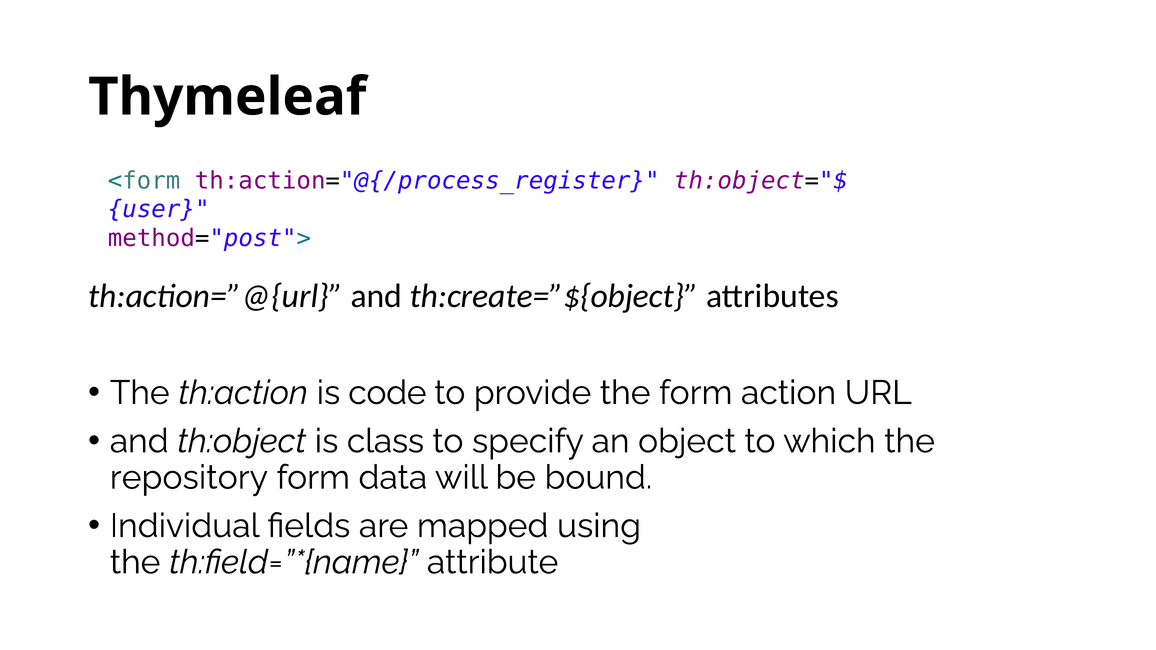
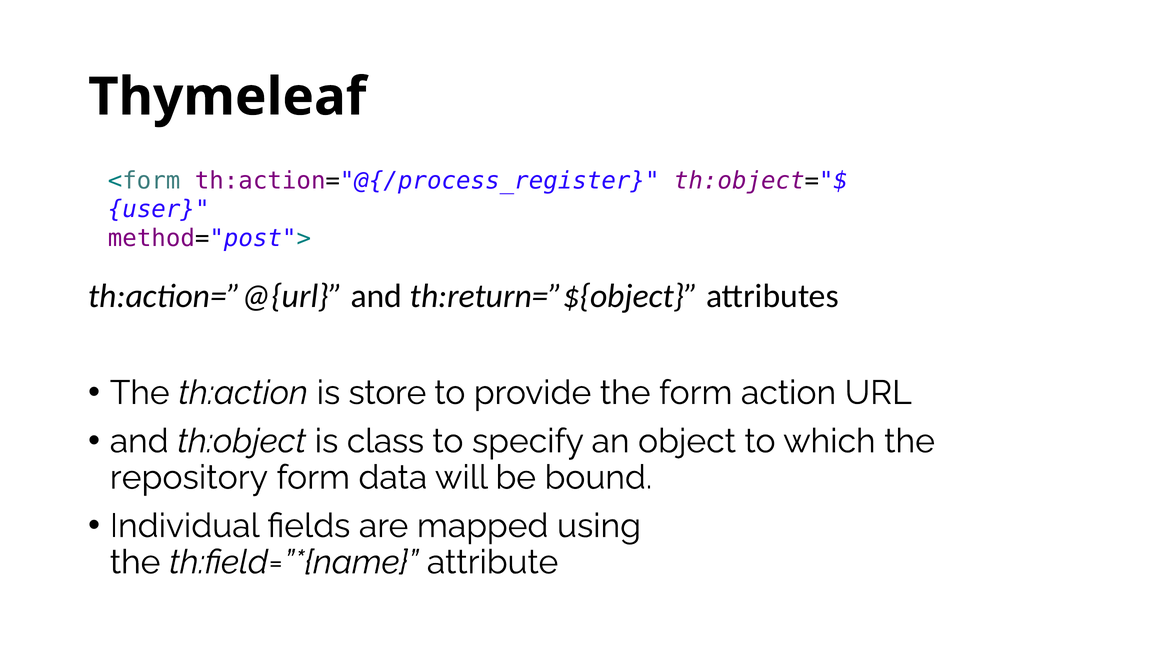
th:create=”${object: th:create=”${object -> th:return=”${object
code: code -> store
